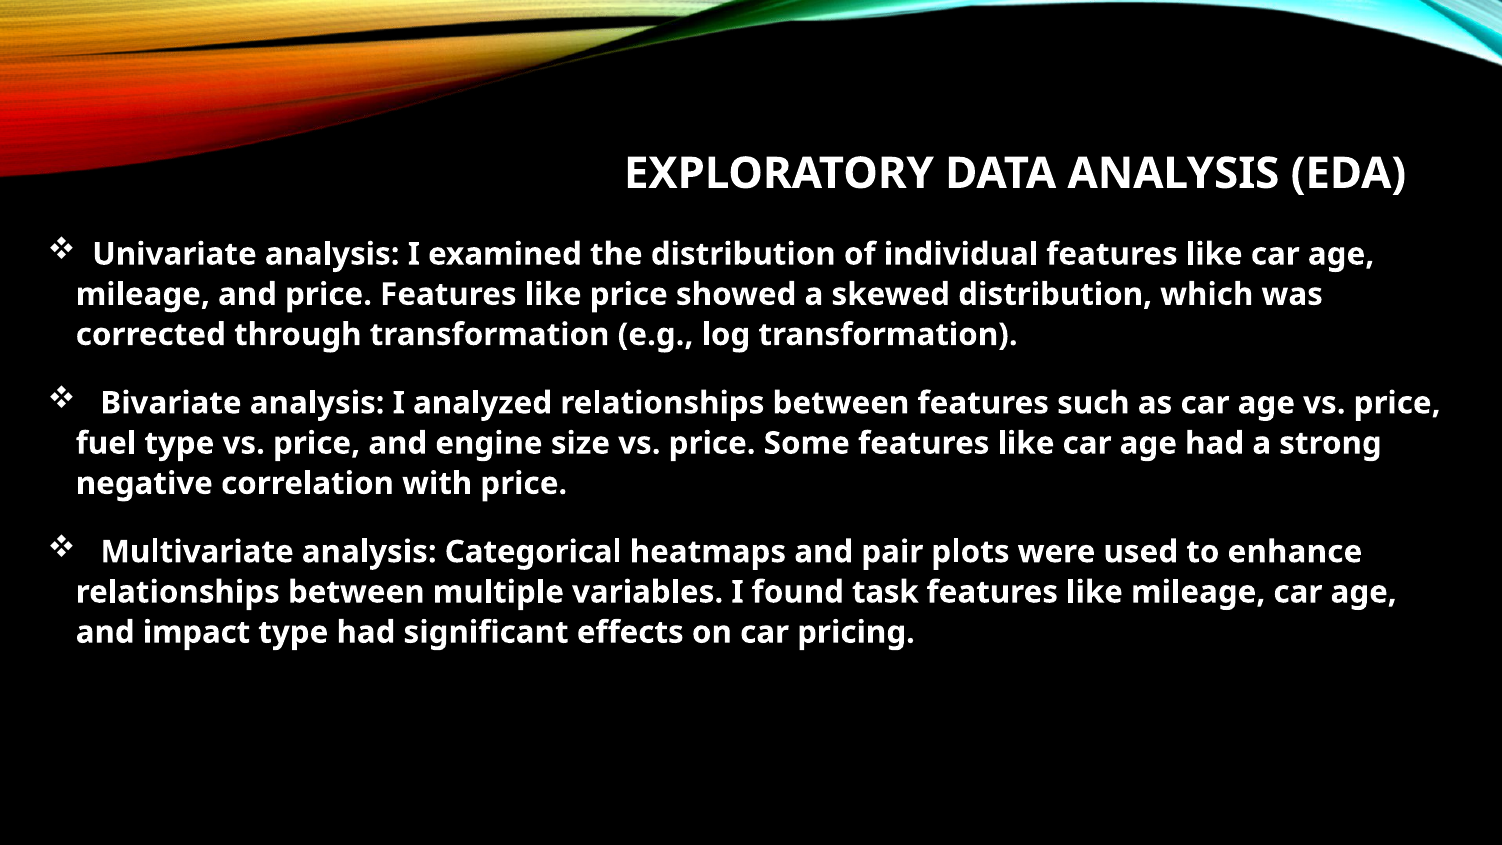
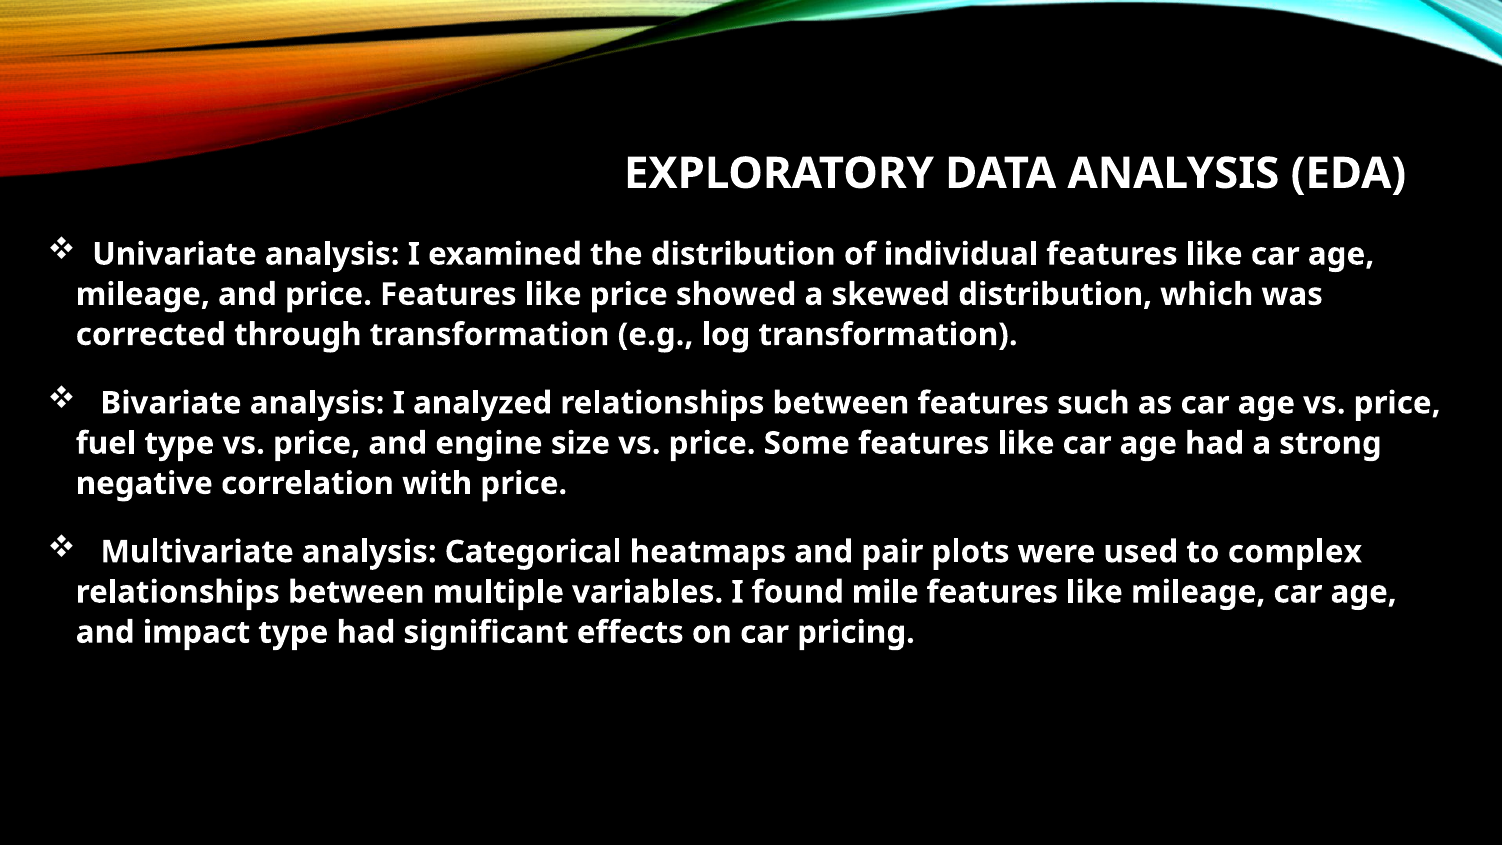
enhance: enhance -> complex
task: task -> mile
